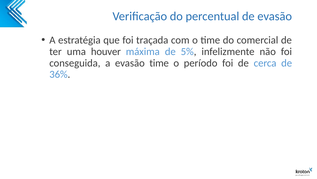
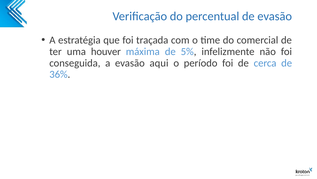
evasão time: time -> aqui
